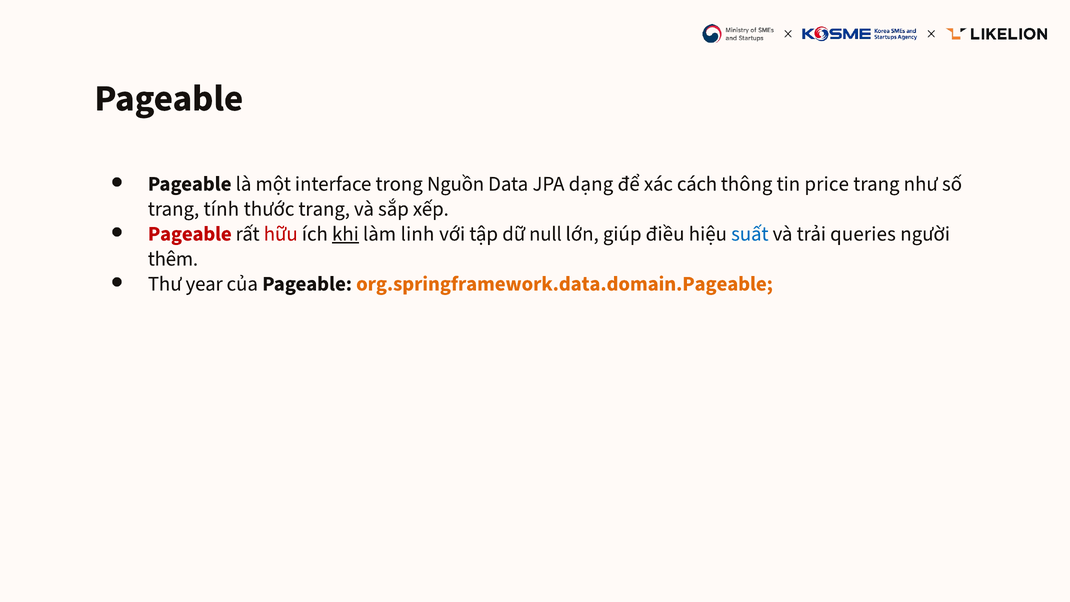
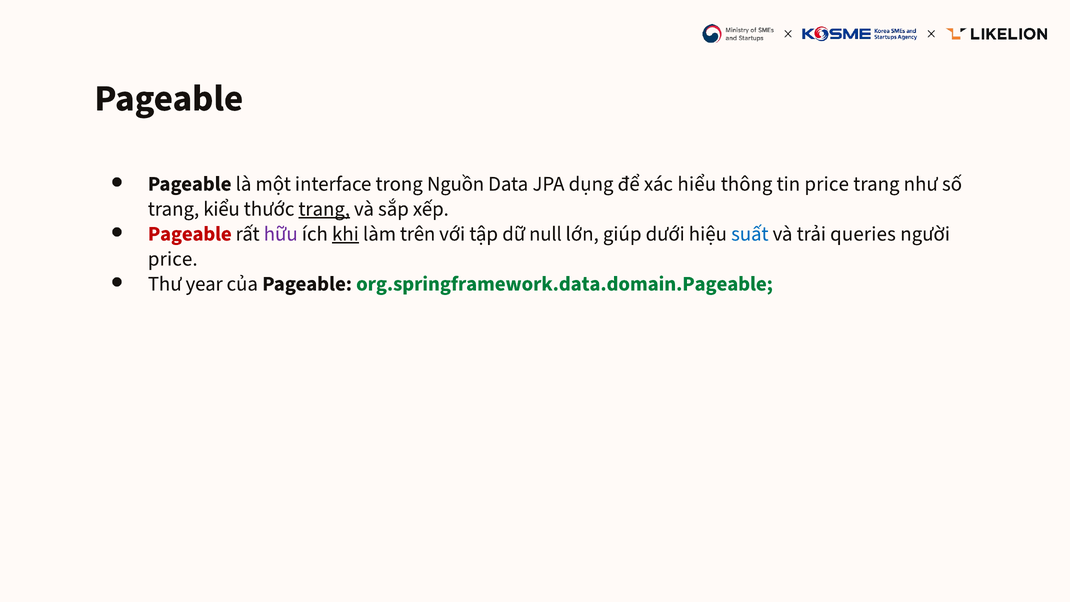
dạng: dạng -> dụng
cách: cách -> hiểu
tính: tính -> kiểu
trang at (324, 209) underline: none -> present
hữu colour: red -> purple
linh: linh -> trên
điều: điều -> dưới
thêm at (173, 259): thêm -> price
org.springframework.data.domain.Pageable colour: orange -> green
